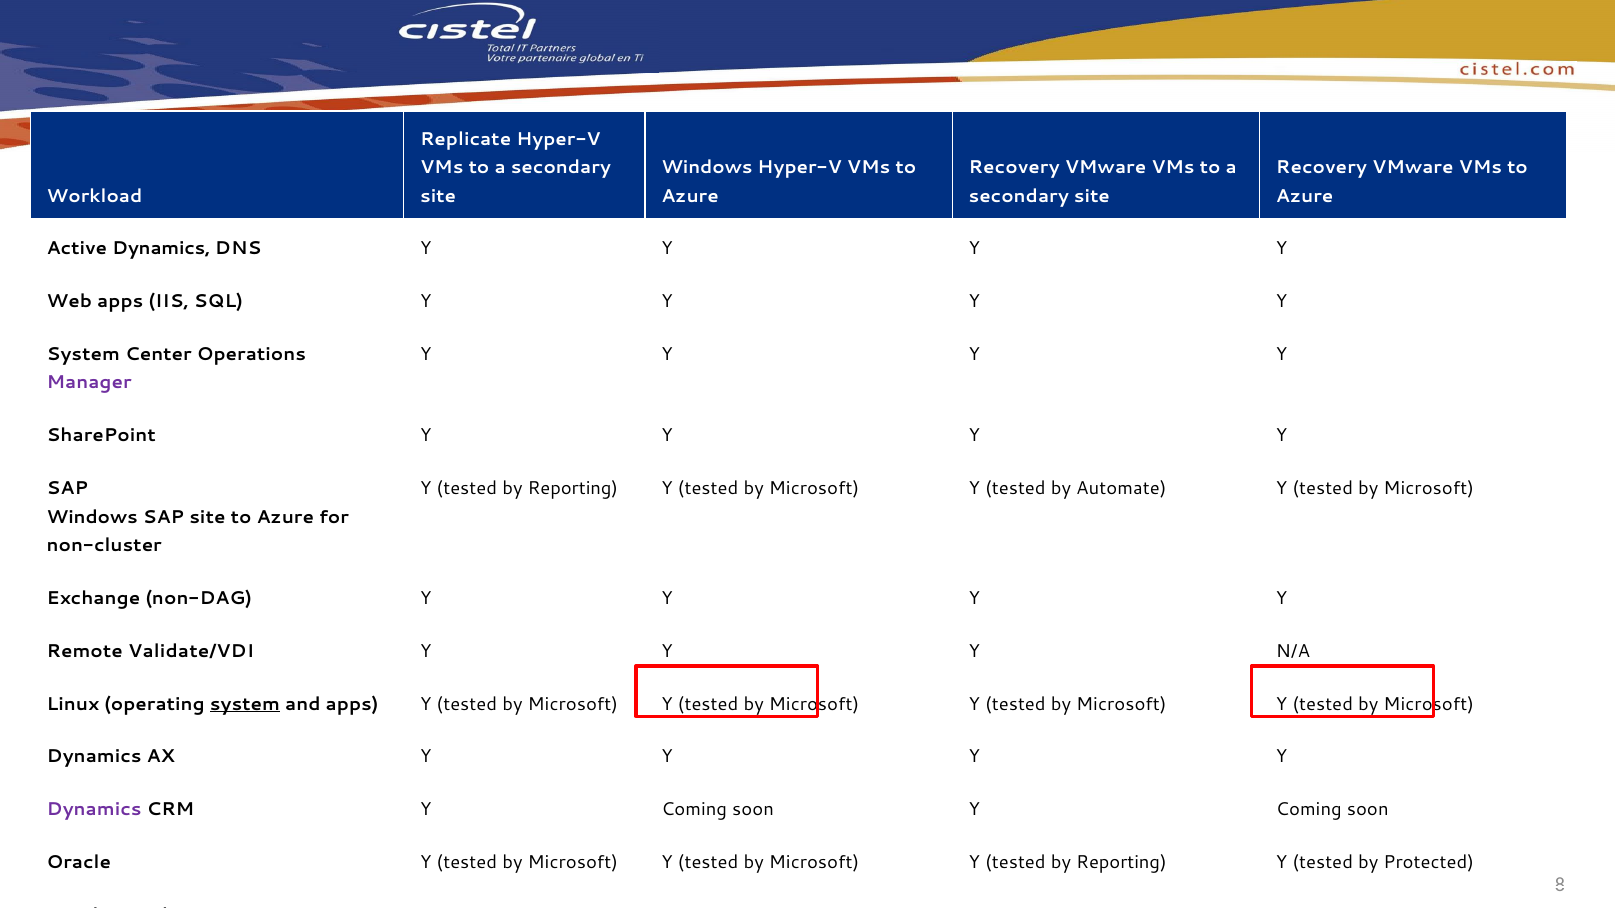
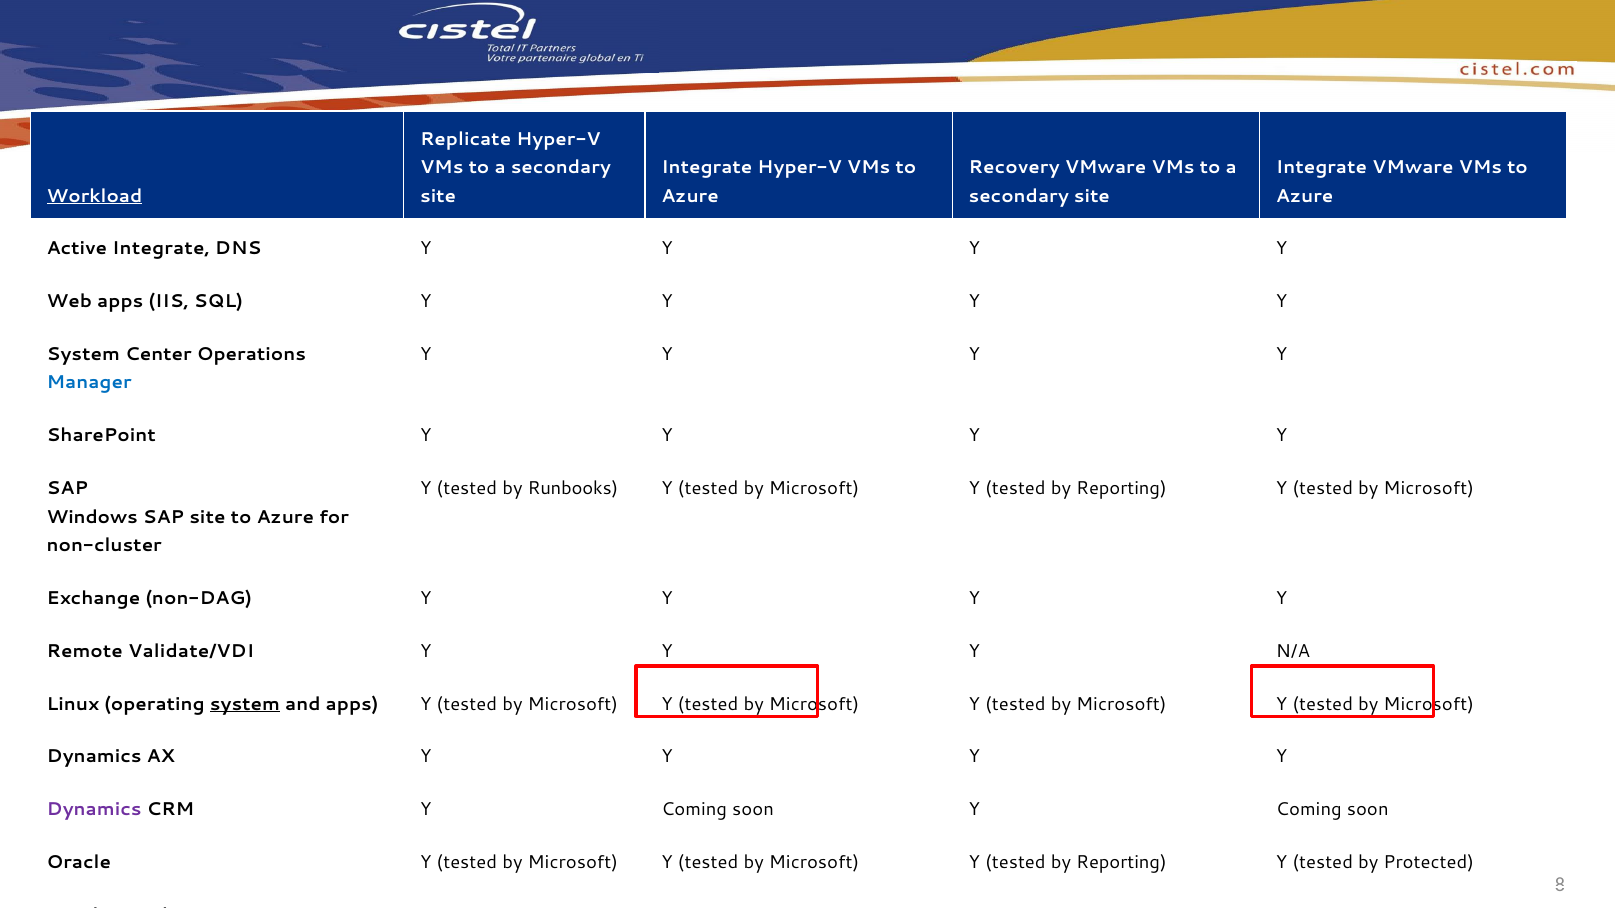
Windows at (707, 168): Windows -> Integrate
Recovery at (1321, 168): Recovery -> Integrate
Workload underline: none -> present
Active Dynamics: Dynamics -> Integrate
Manager colour: purple -> blue
Reporting at (573, 489): Reporting -> Runbooks
Automate at (1121, 489): Automate -> Reporting
